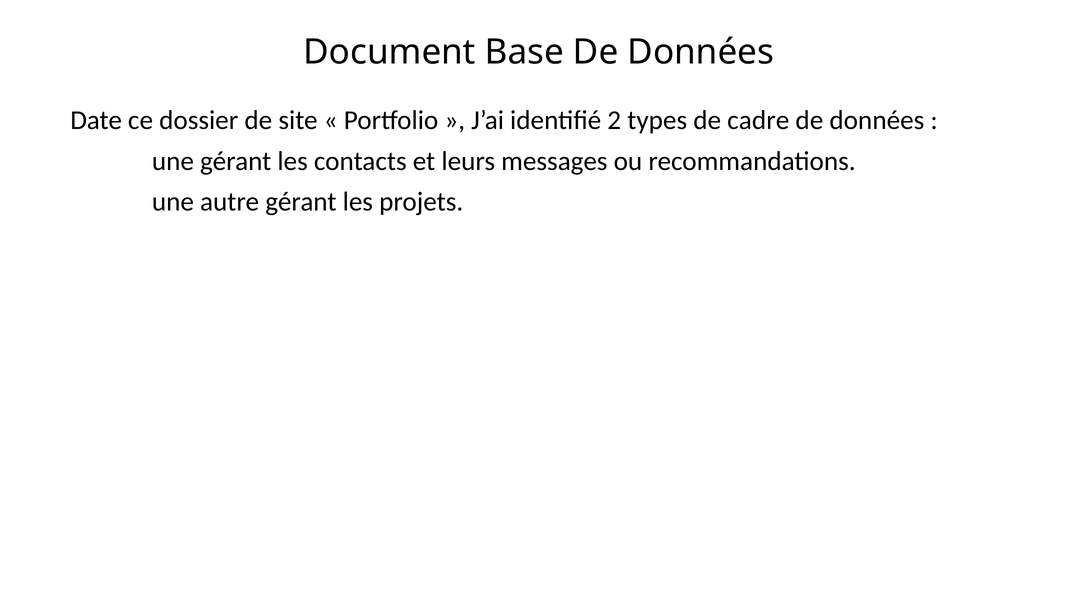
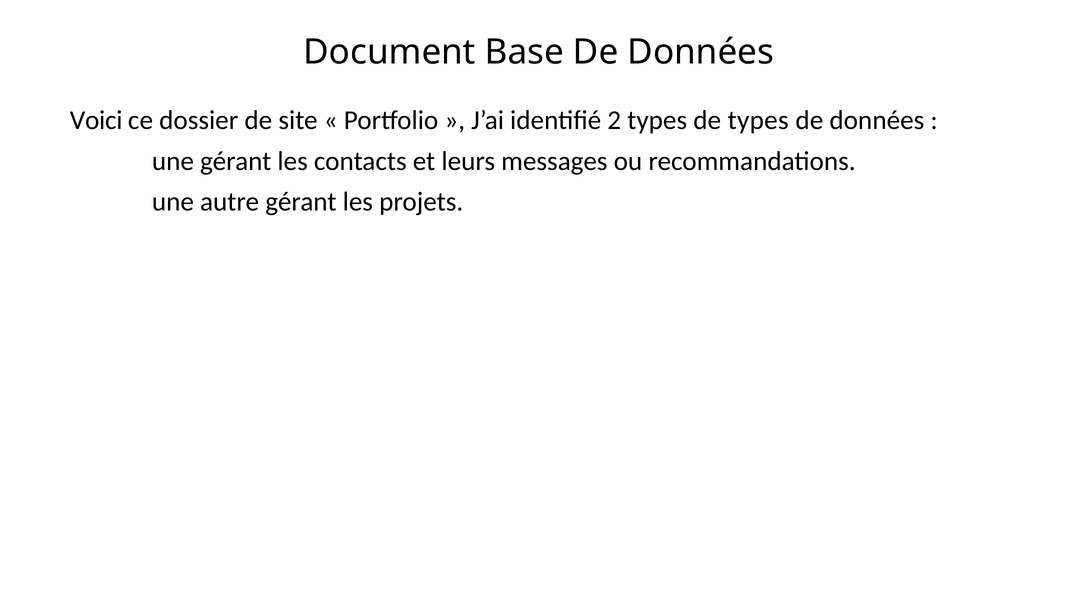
Date: Date -> Voici
de cadre: cadre -> types
